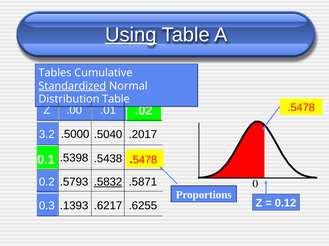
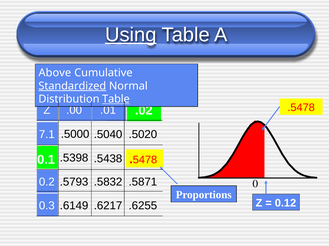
Tables: Tables -> Above
Table at (116, 99) underline: none -> present
3.2: 3.2 -> 7.1
.2017: .2017 -> .5020
.5832 underline: present -> none
.1393: .1393 -> .6149
